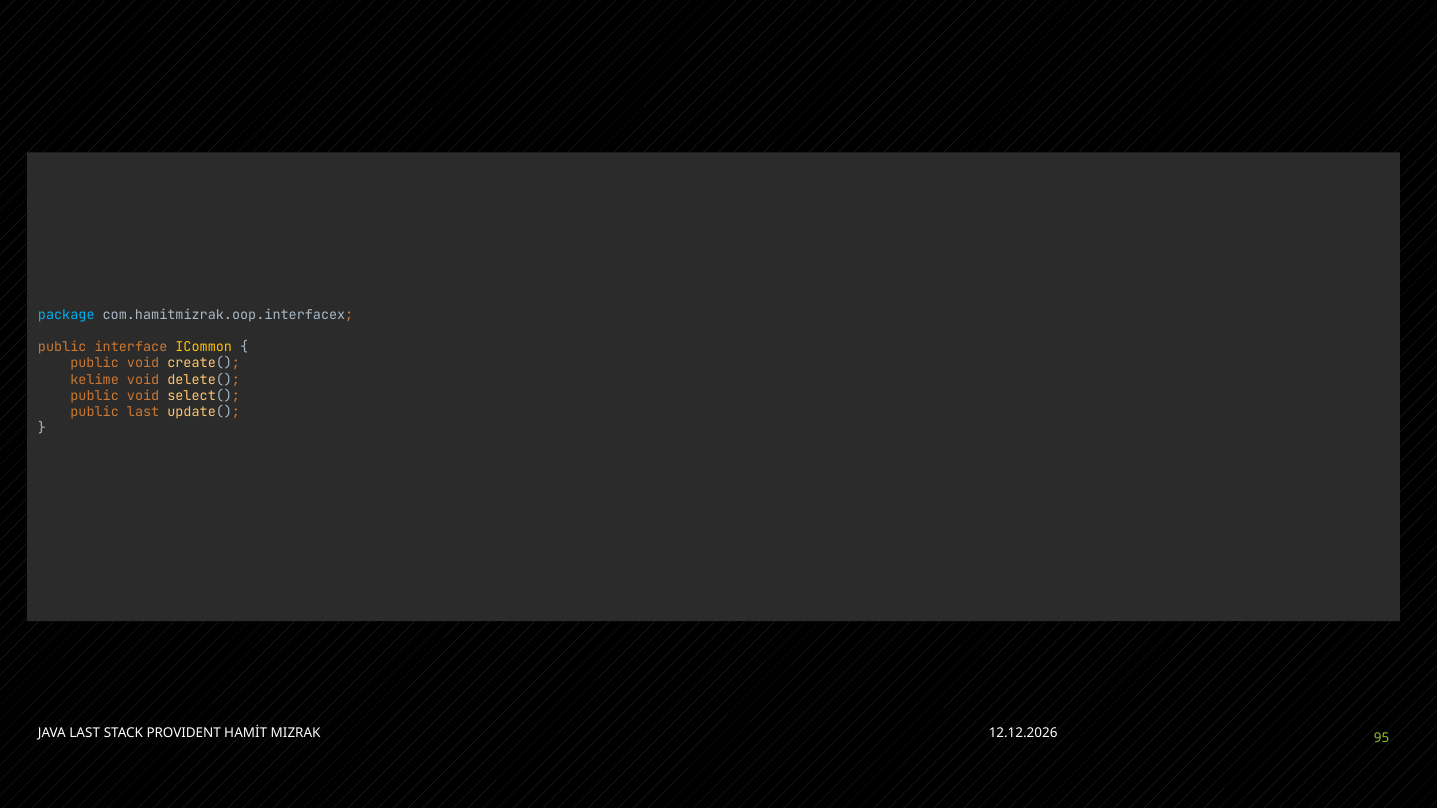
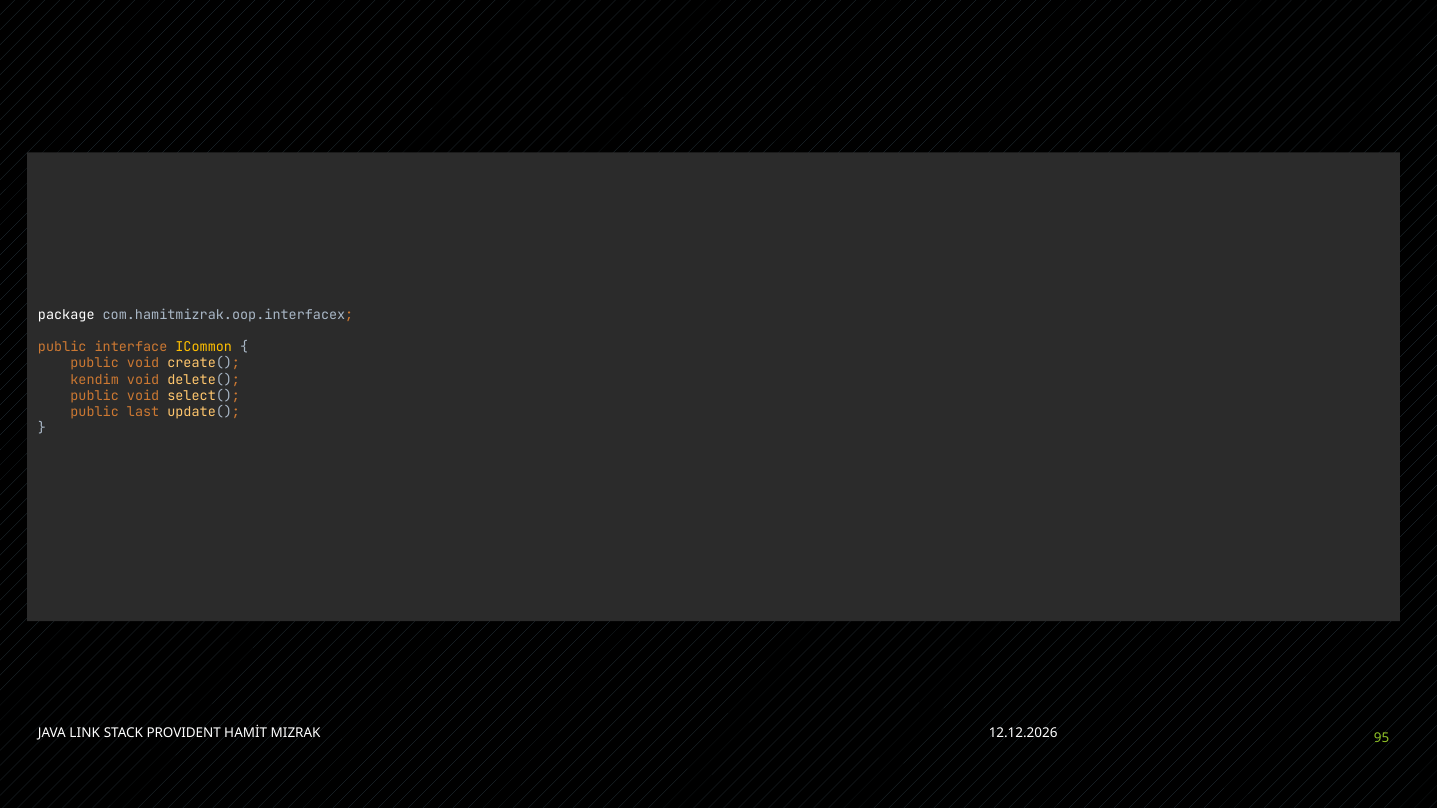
package colour: light blue -> white
kelime: kelime -> kendim
JAVA LAST: LAST -> LINK
